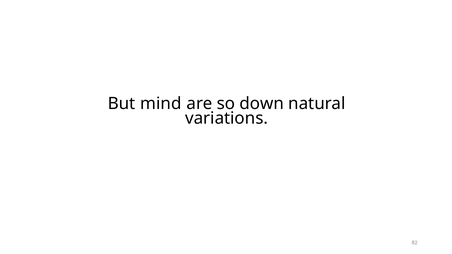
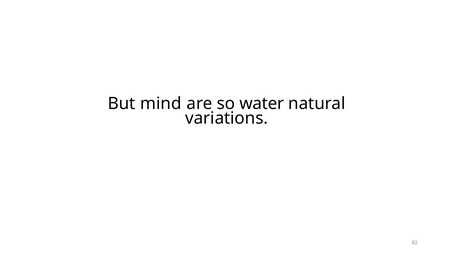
down: down -> water
